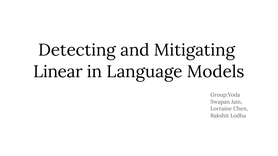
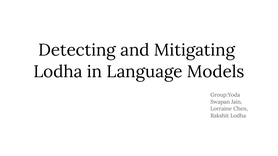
Linear at (58, 72): Linear -> Lodha
